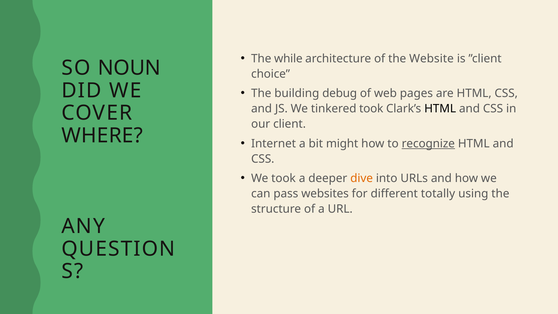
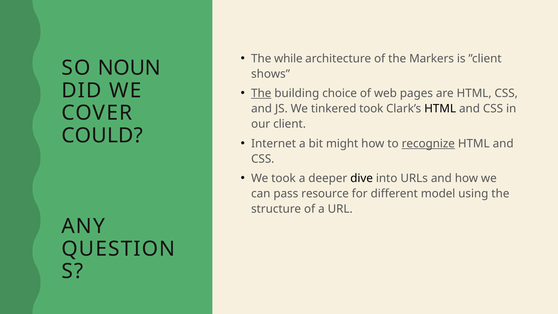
Website: Website -> Markers
choice: choice -> shows
The at (261, 93) underline: none -> present
debug: debug -> choice
WHERE: WHERE -> COULD
dive colour: orange -> black
websites: websites -> resource
totally: totally -> model
